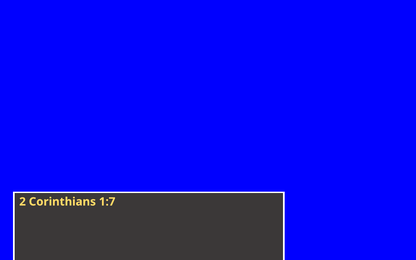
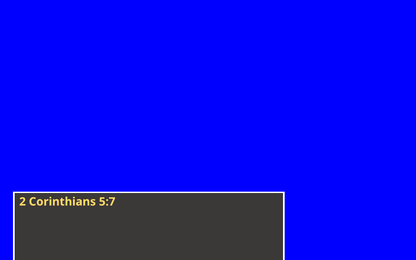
1:7: 1:7 -> 5:7
